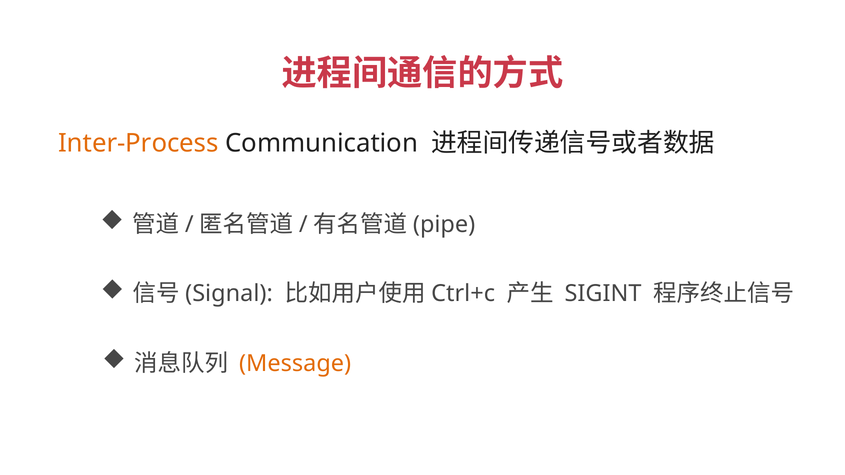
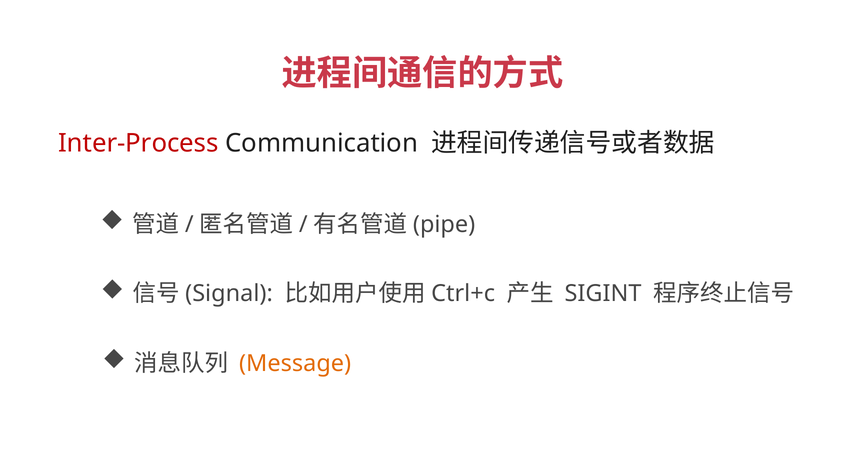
Inter-Process colour: orange -> red
